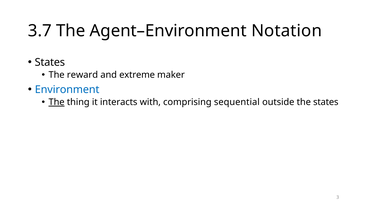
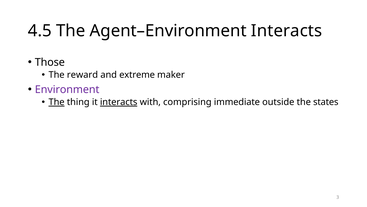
3.7: 3.7 -> 4.5
Agent–Environment Notation: Notation -> Interacts
States at (50, 62): States -> Those
Environment colour: blue -> purple
interacts at (119, 102) underline: none -> present
sequential: sequential -> immediate
